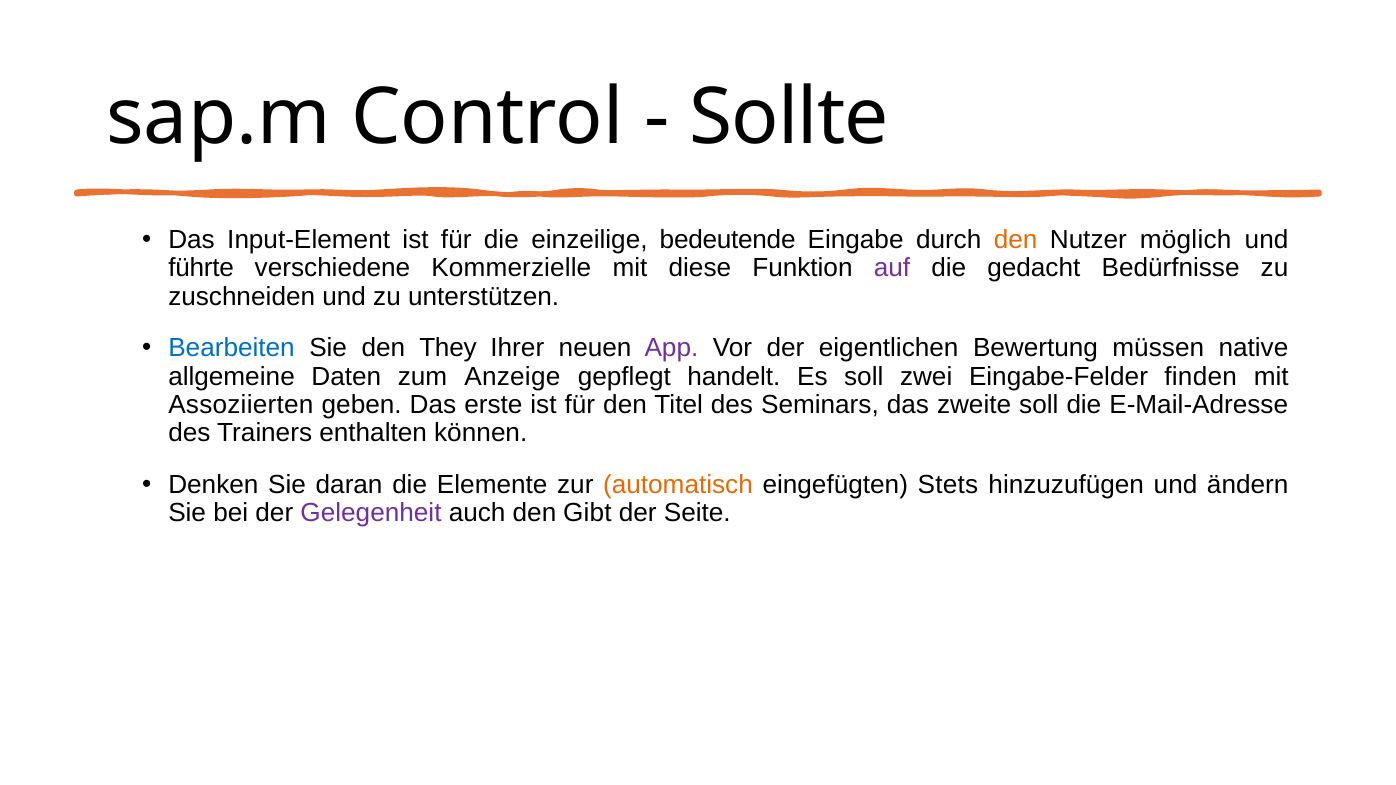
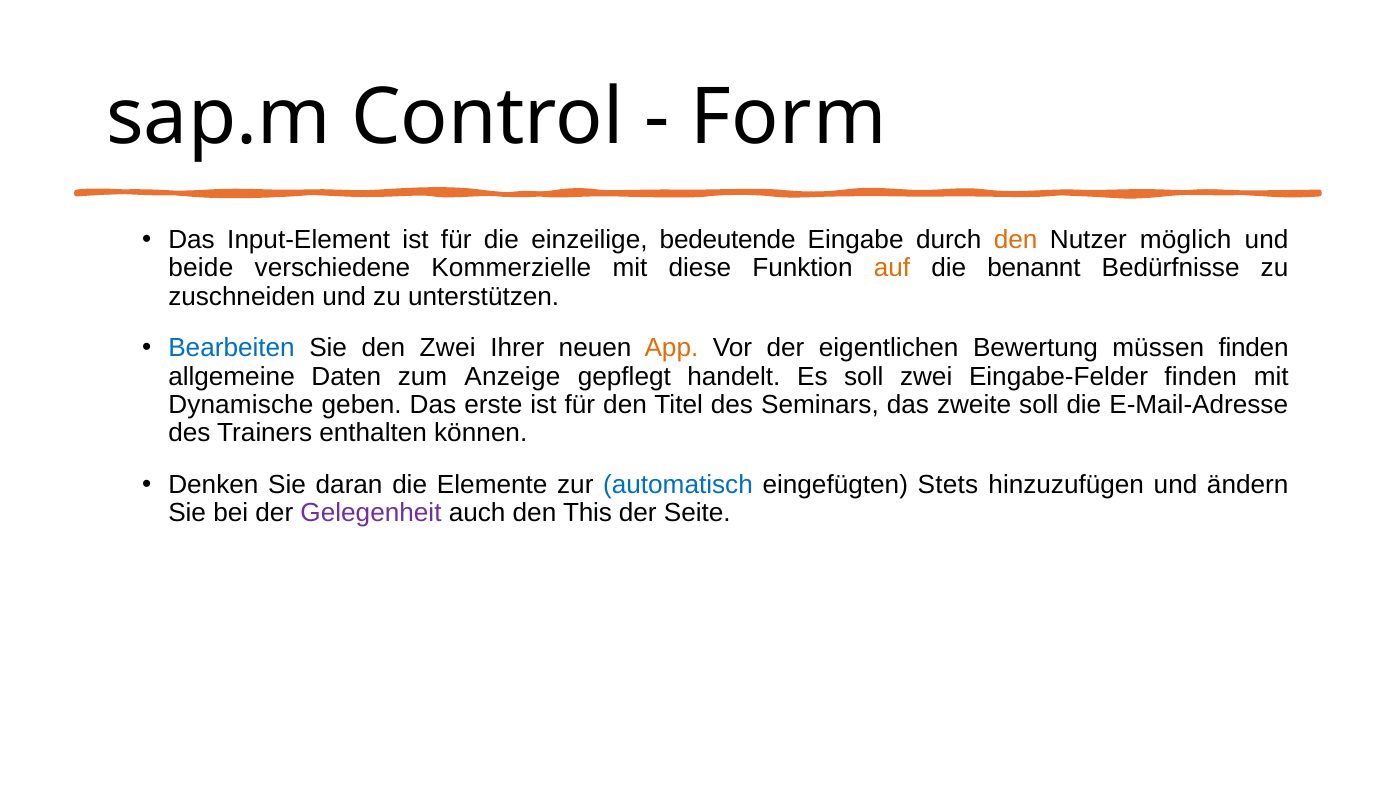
Sollte: Sollte -> Form
führte: führte -> beide
auf colour: purple -> orange
gedacht: gedacht -> benannt
den They: They -> Zwei
App colour: purple -> orange
müssen native: native -> finden
Assoziierten: Assoziierten -> Dynamische
automatisch colour: orange -> blue
Gibt: Gibt -> This
